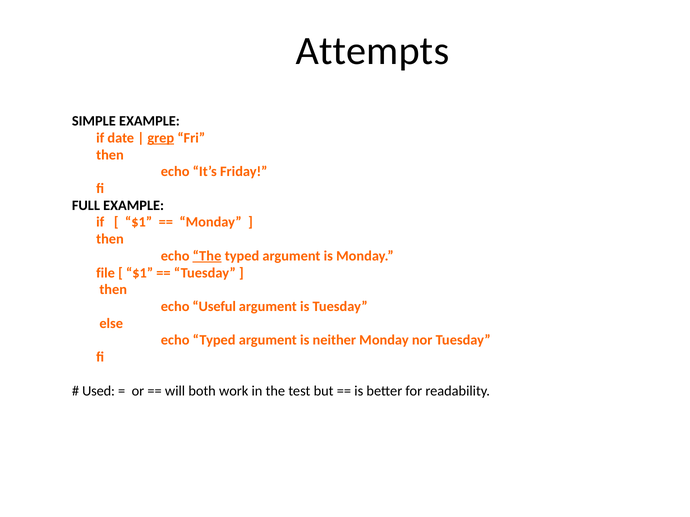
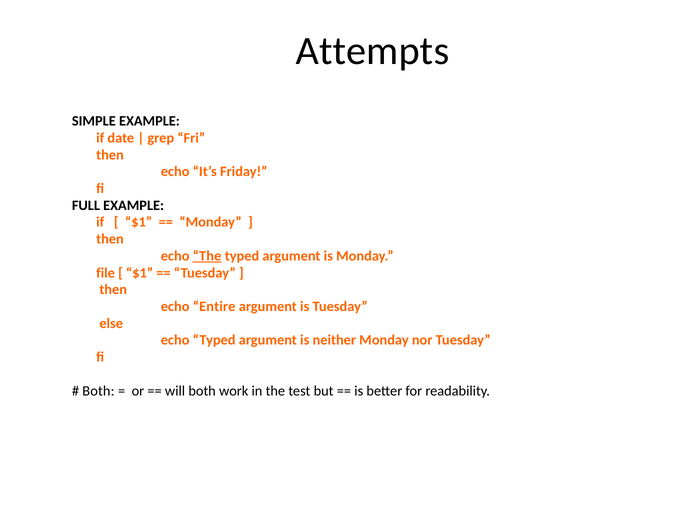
grep underline: present -> none
Useful: Useful -> Entire
Used at (99, 391): Used -> Both
